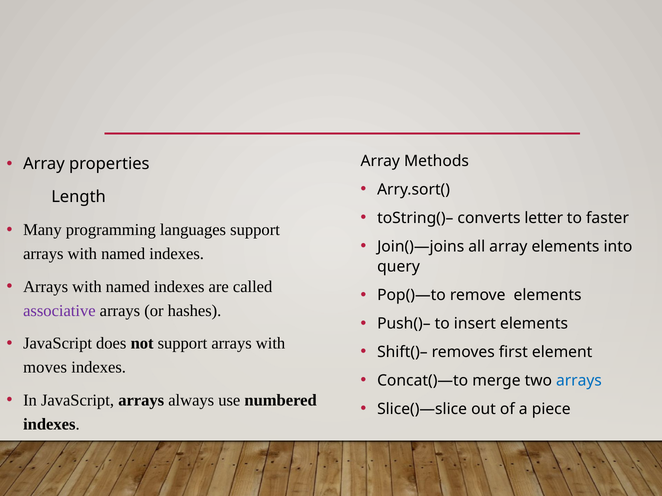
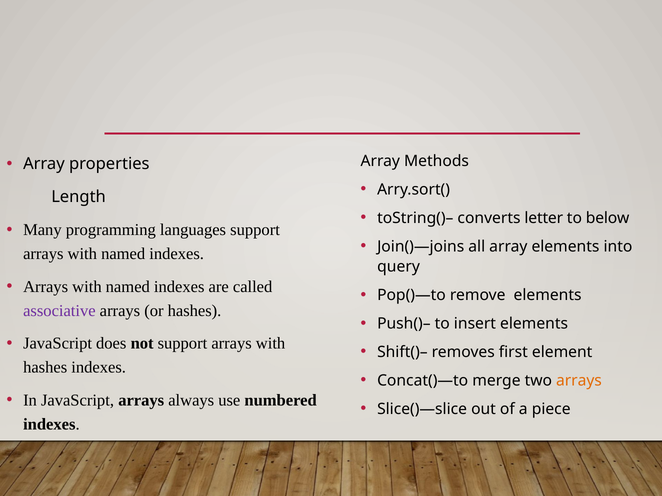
faster: faster -> below
moves at (45, 368): moves -> hashes
arrays at (579, 381) colour: blue -> orange
